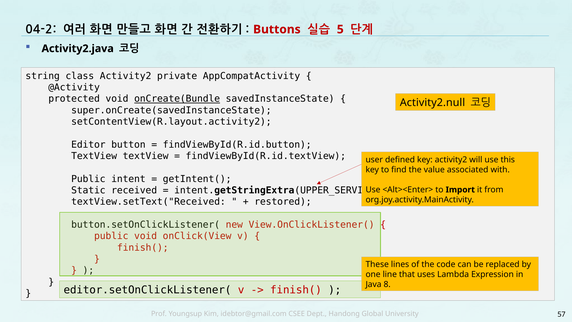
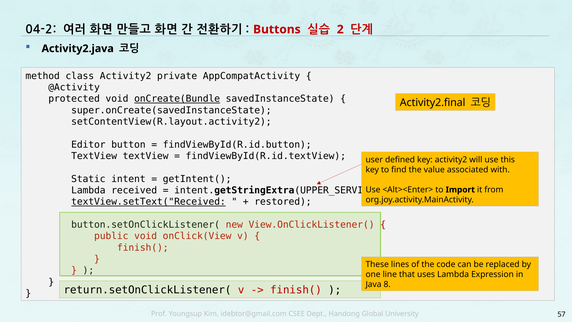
5: 5 -> 2
string: string -> method
Activity2.null: Activity2.null -> Activity2.final
Public at (88, 179): Public -> Static
Static at (88, 190): Static -> Lambda
textView.setText("Received underline: none -> present
editor.setOnClickListener(: editor.setOnClickListener( -> return.setOnClickListener(
